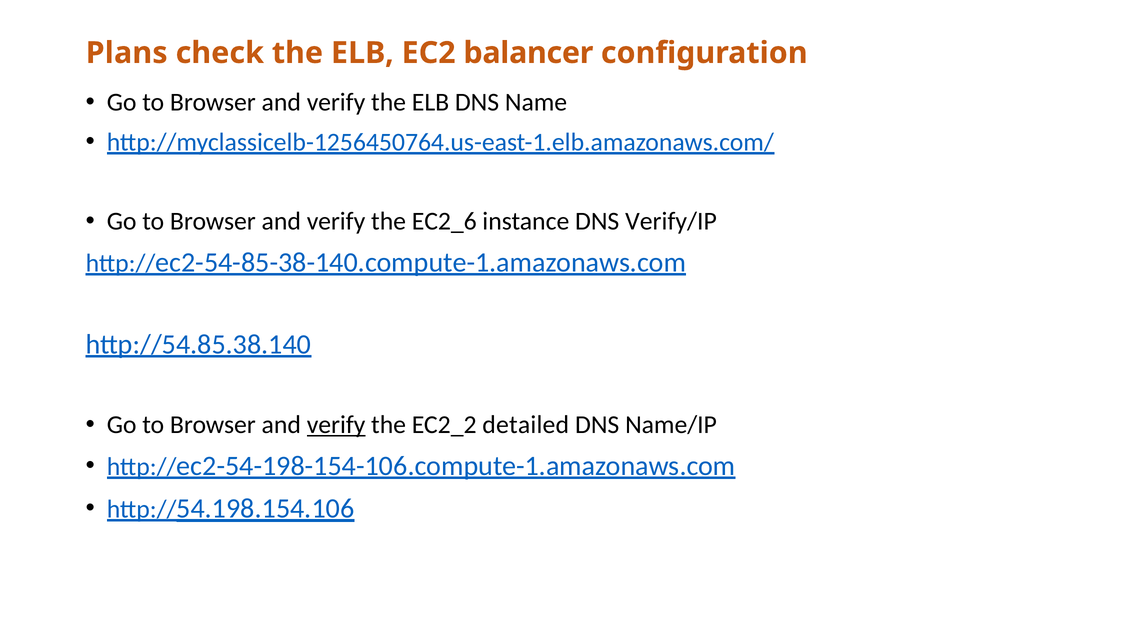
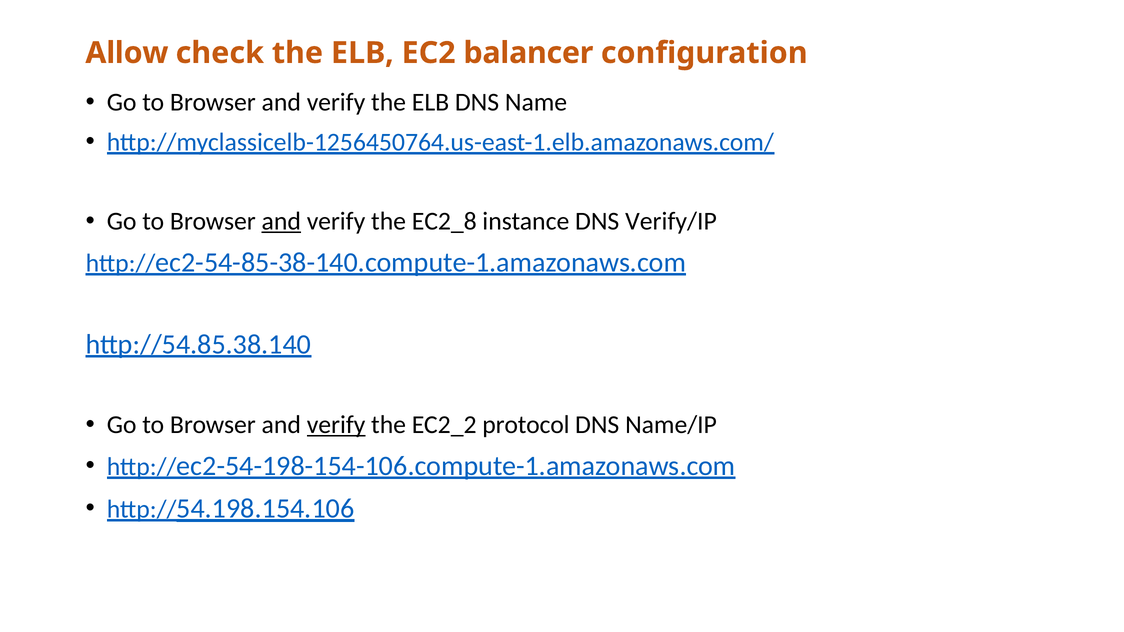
Plans: Plans -> Allow
and at (281, 221) underline: none -> present
EC2_6: EC2_6 -> EC2_8
detailed: detailed -> protocol
